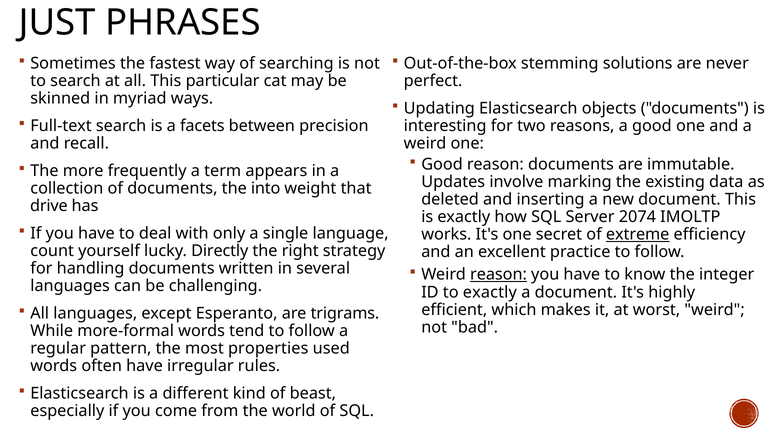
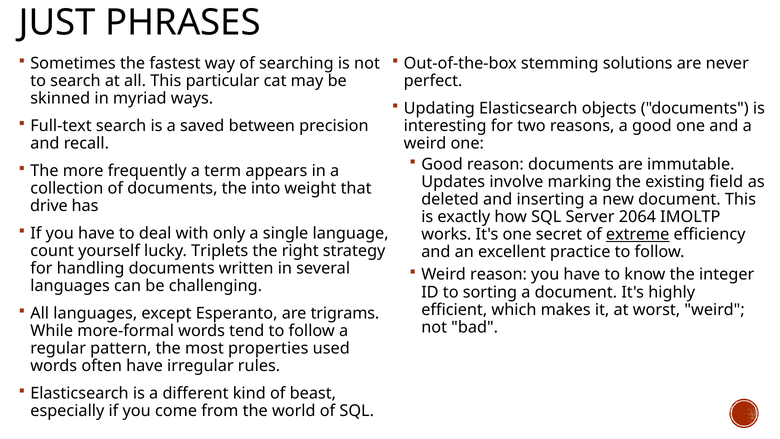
facets: facets -> saved
data: data -> field
2074: 2074 -> 2064
Directly: Directly -> Triplets
reason at (498, 274) underline: present -> none
to exactly: exactly -> sorting
